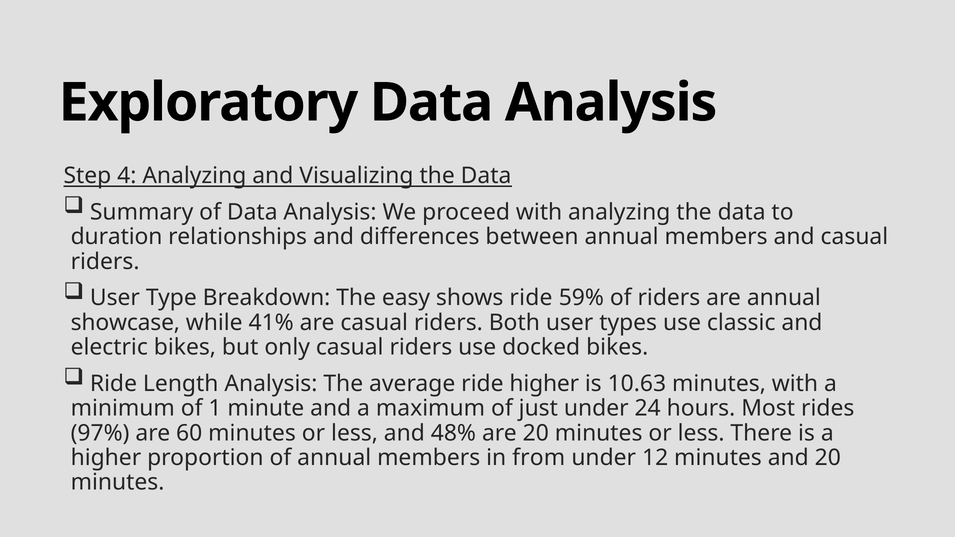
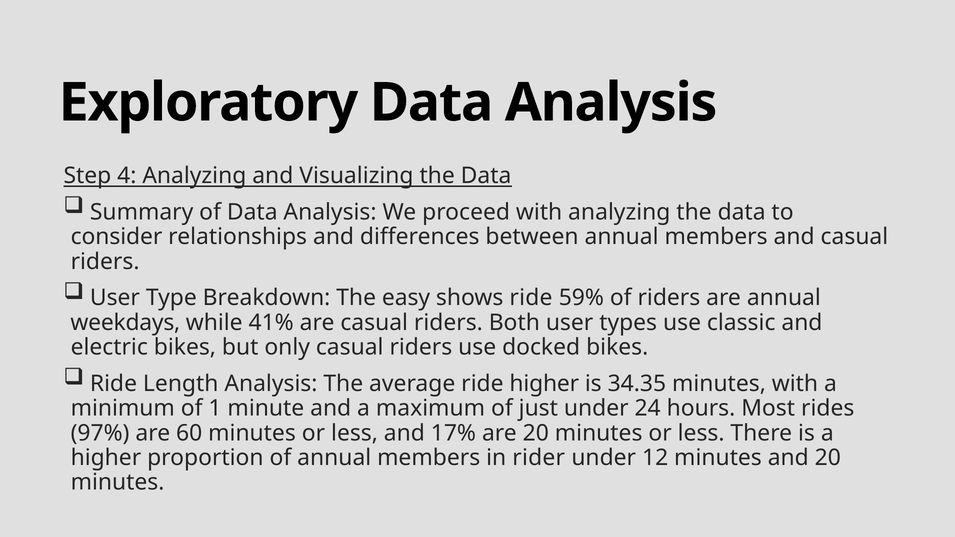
duration: duration -> consider
showcase: showcase -> weekdays
10.63: 10.63 -> 34.35
48%: 48% -> 17%
from: from -> rider
